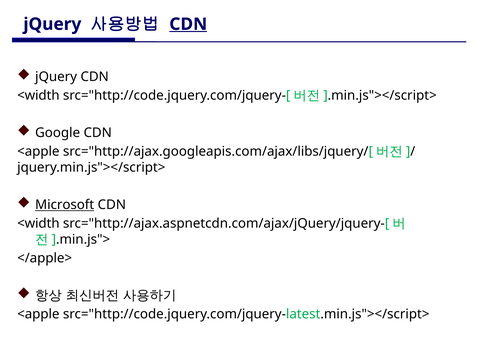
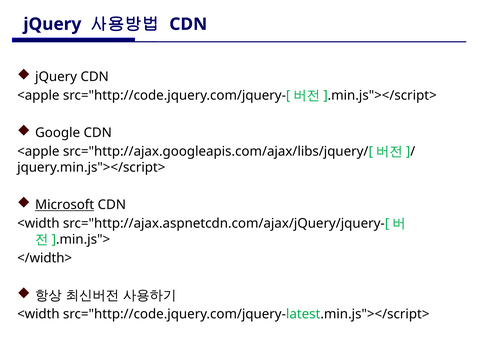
CDN at (188, 24) underline: present -> none
<width at (38, 95): <width -> <apple
</apple>: </apple> -> </width>
<apple at (38, 314): <apple -> <width
